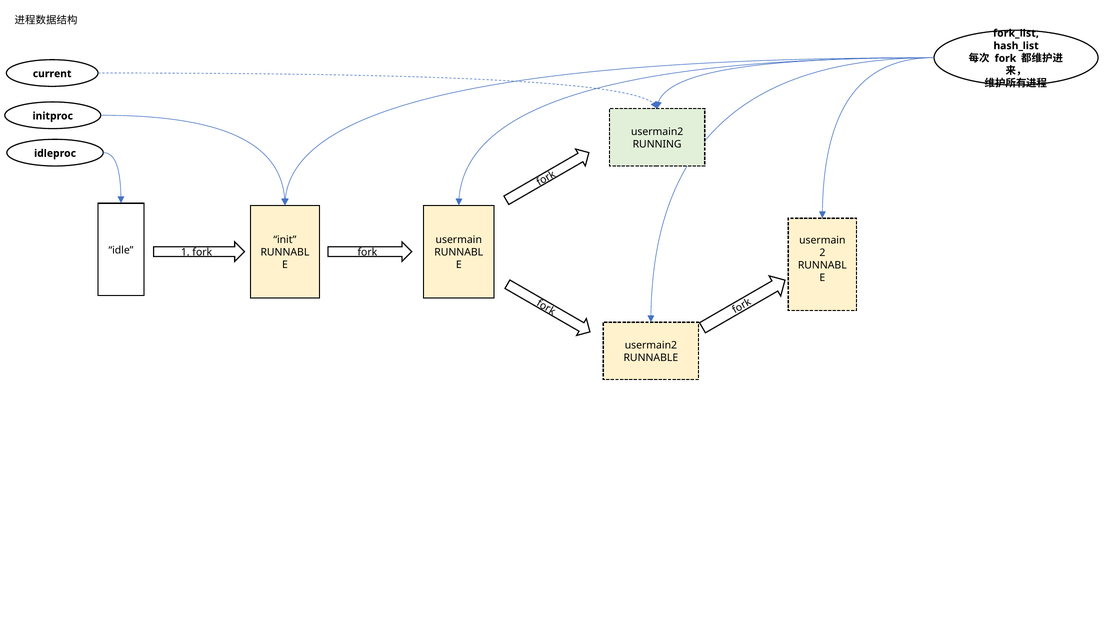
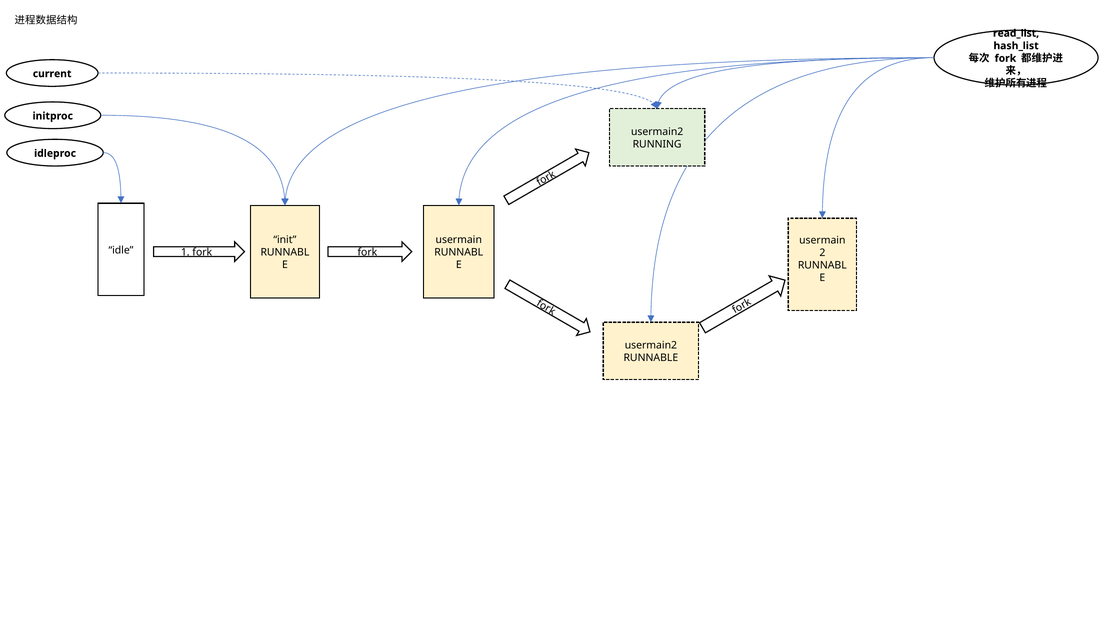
fork_list: fork_list -> read_list
